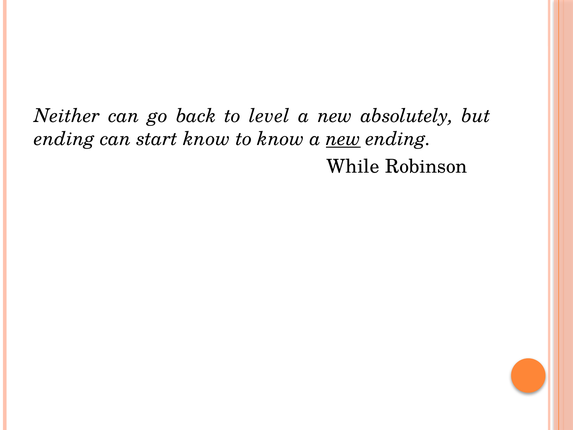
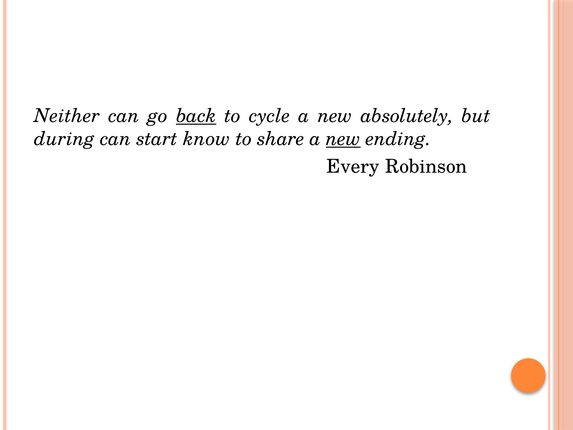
back underline: none -> present
level: level -> cycle
ending at (65, 139): ending -> during
to know: know -> share
While: While -> Every
